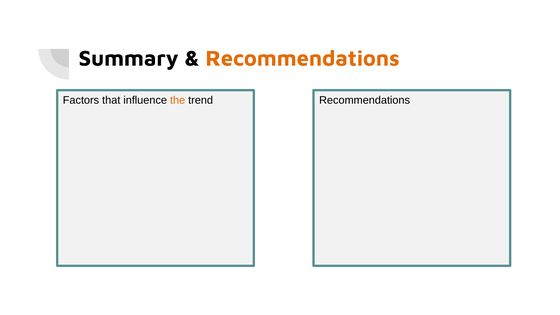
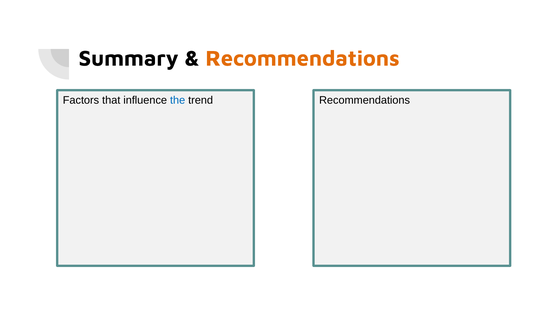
the colour: orange -> blue
